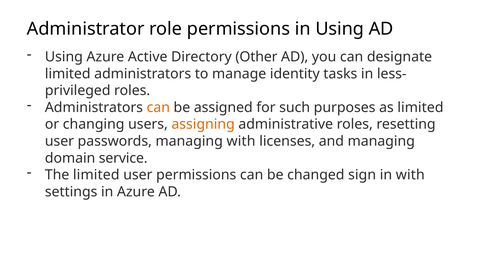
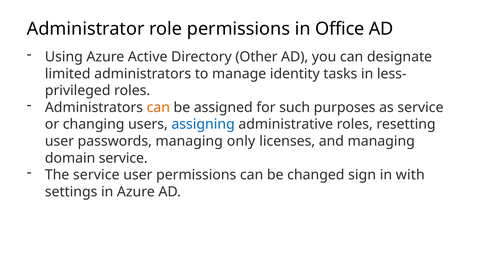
in Using: Using -> Office
as limited: limited -> service
assigning colour: orange -> blue
managing with: with -> only
The limited: limited -> service
